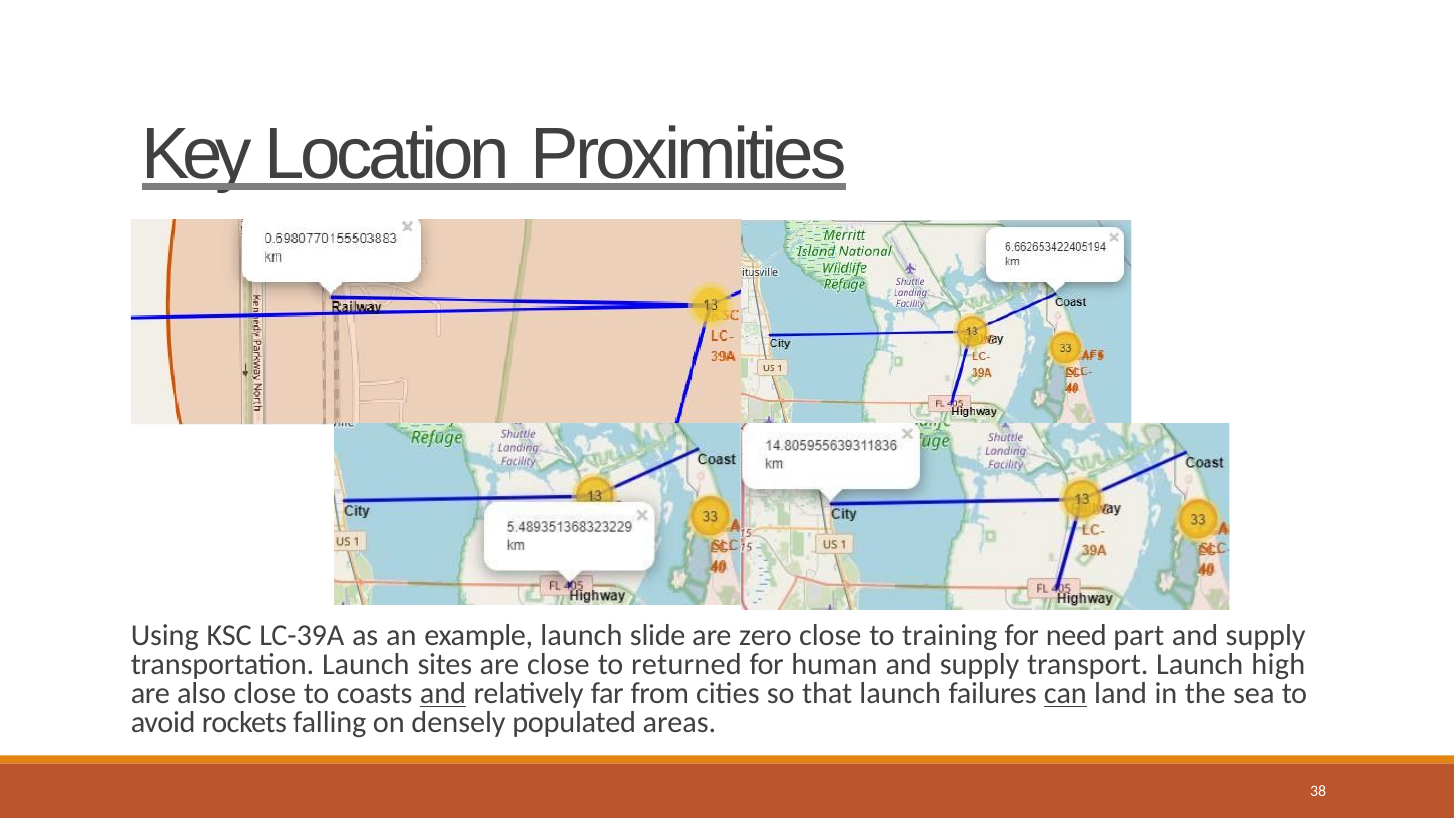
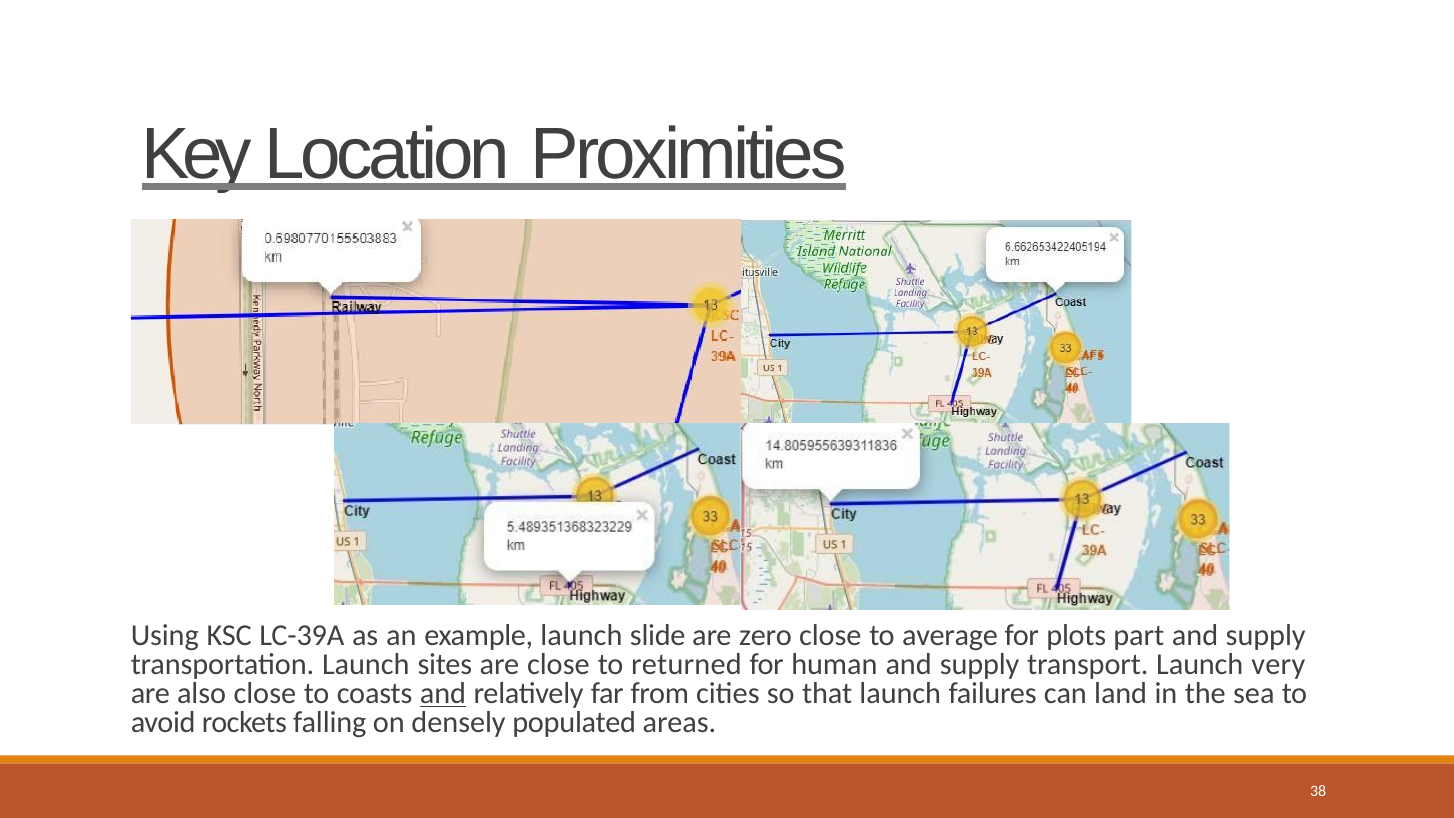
training: training -> average
need: need -> plots
high: high -> very
can underline: present -> none
